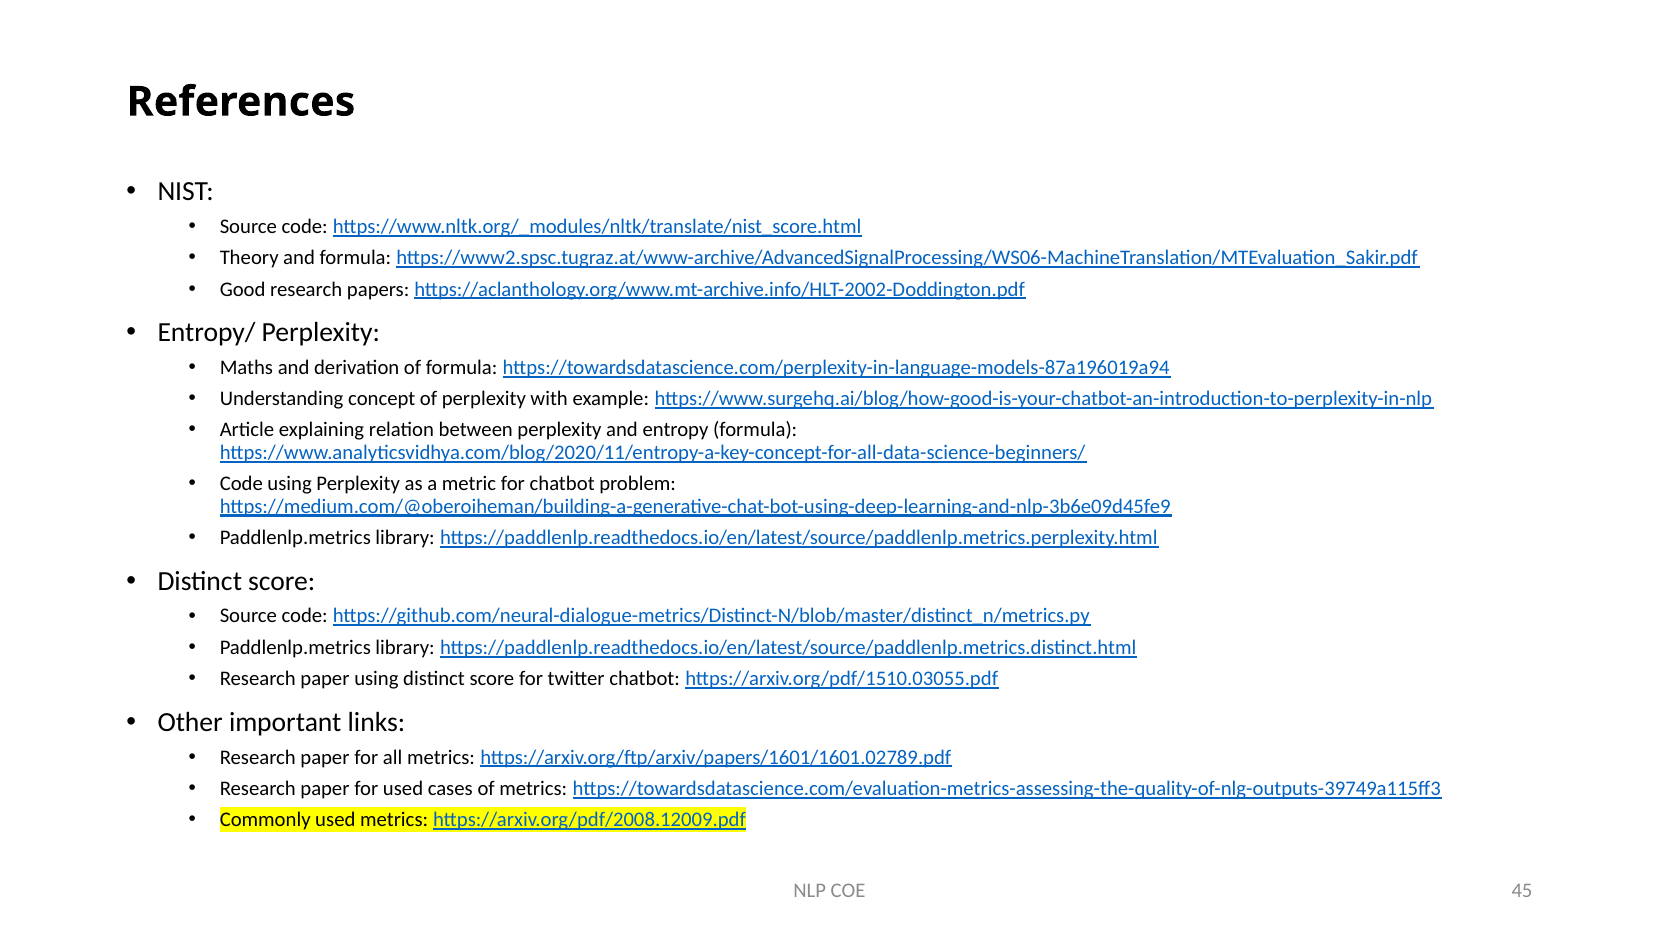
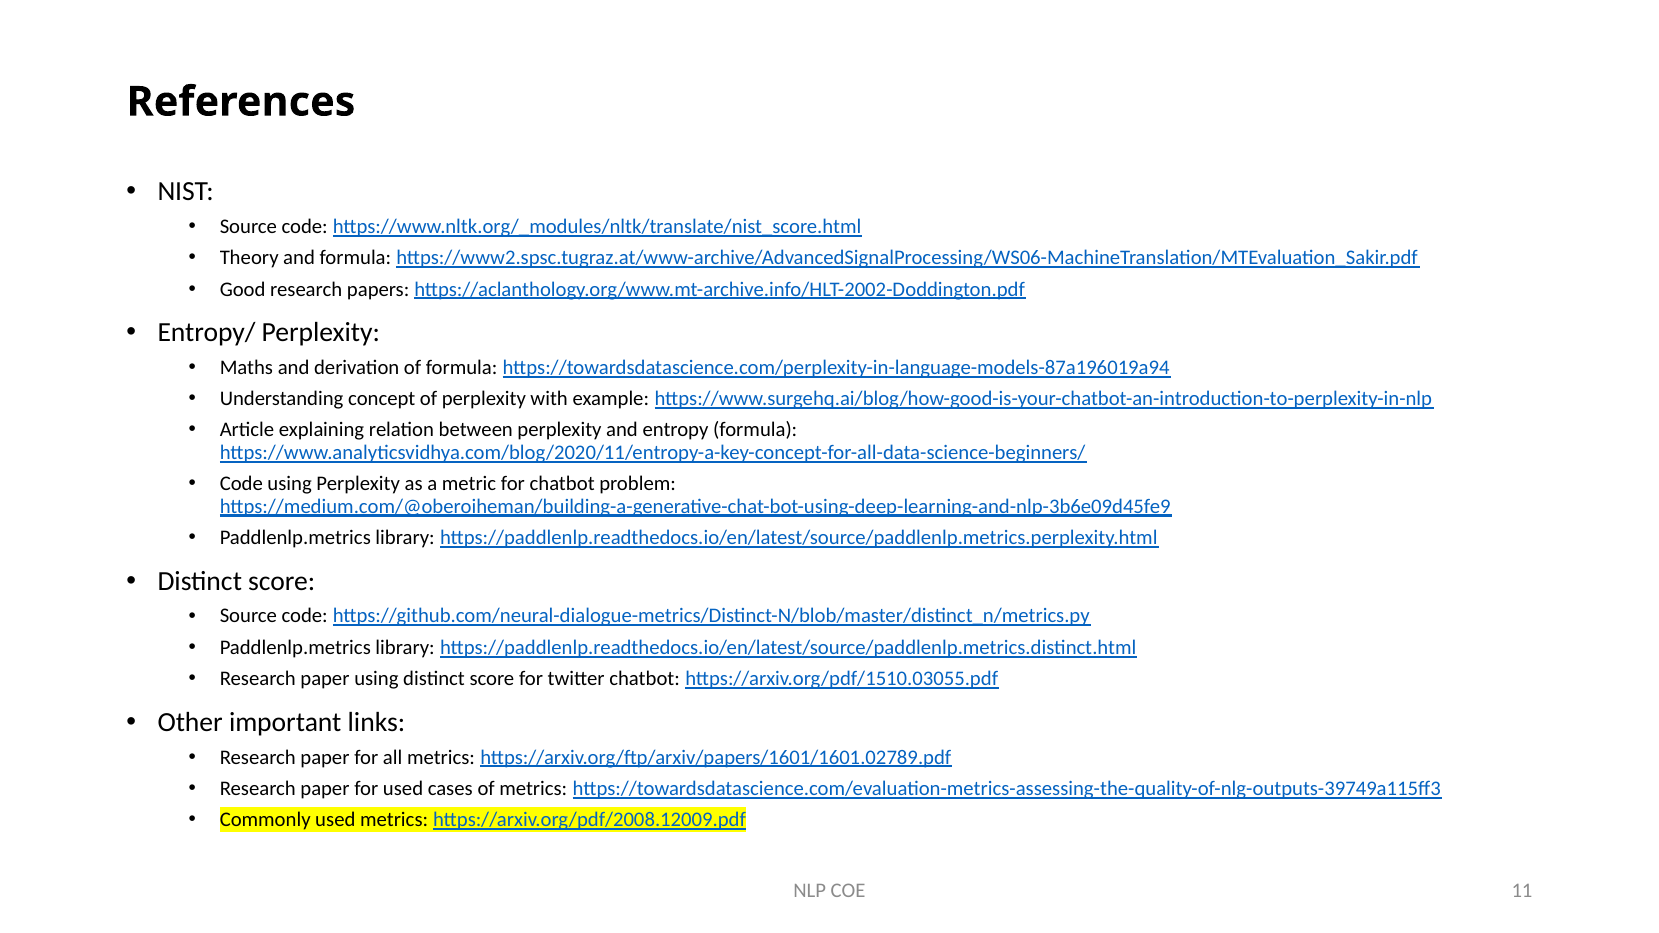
45: 45 -> 11
